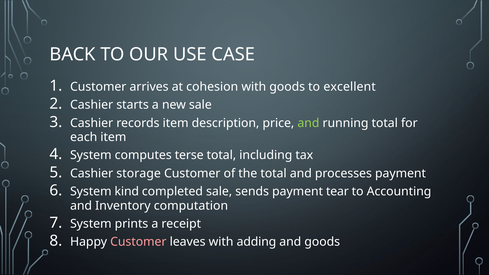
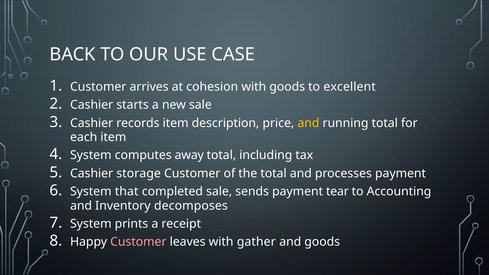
and at (308, 123) colour: light green -> yellow
terse: terse -> away
kind: kind -> that
computation: computation -> decomposes
adding: adding -> gather
